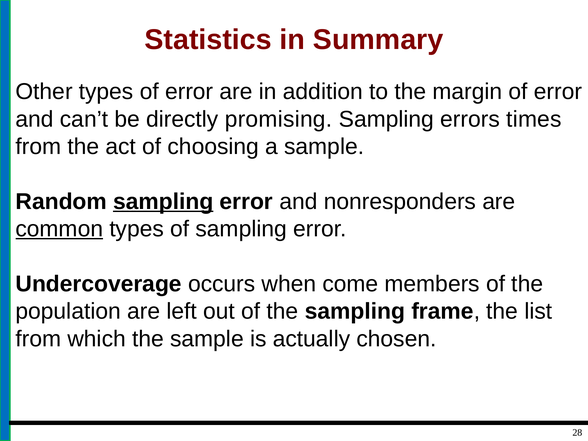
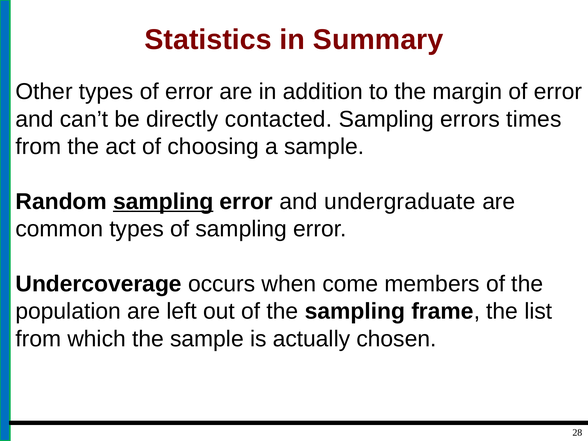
promising: promising -> contacted
nonresponders: nonresponders -> undergraduate
common underline: present -> none
